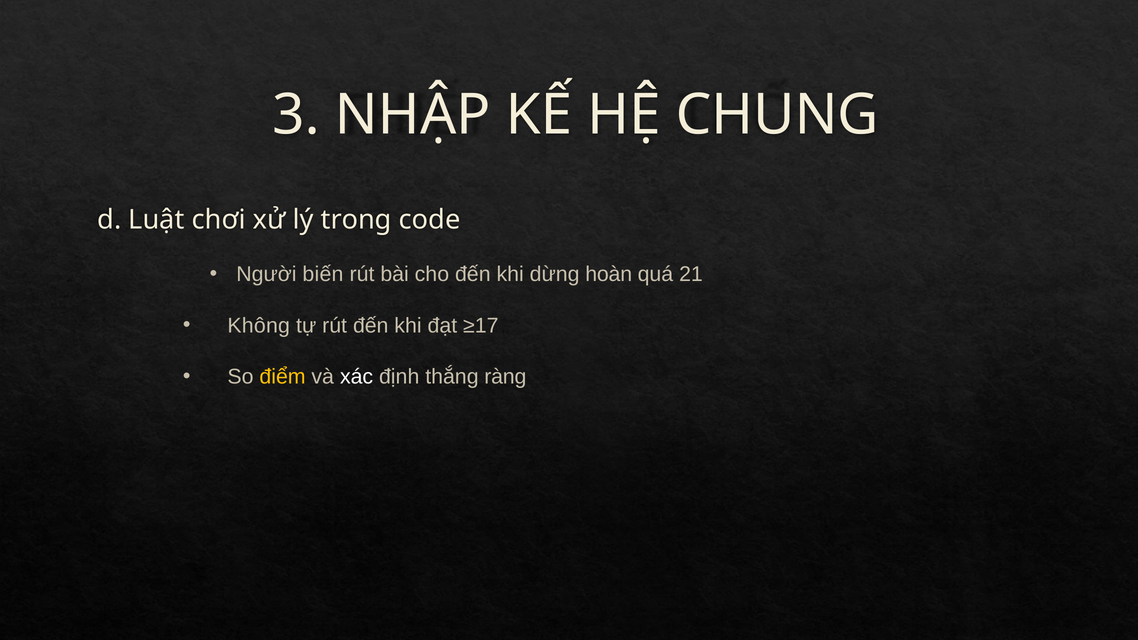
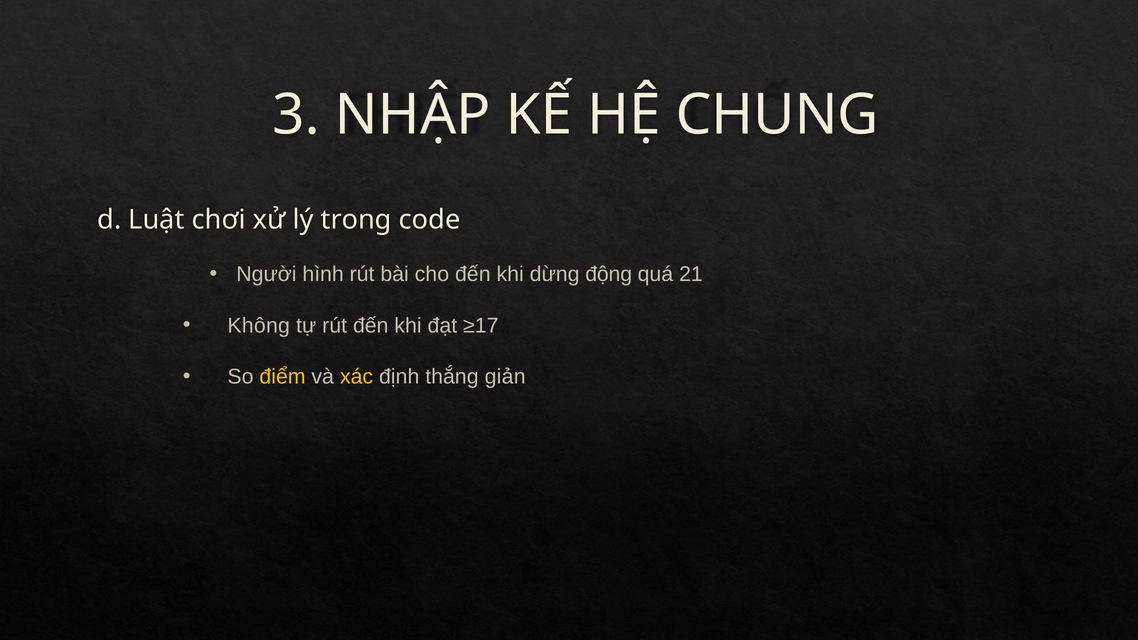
biến: biến -> hình
hoàn: hoàn -> động
xác colour: white -> yellow
ràng: ràng -> giản
